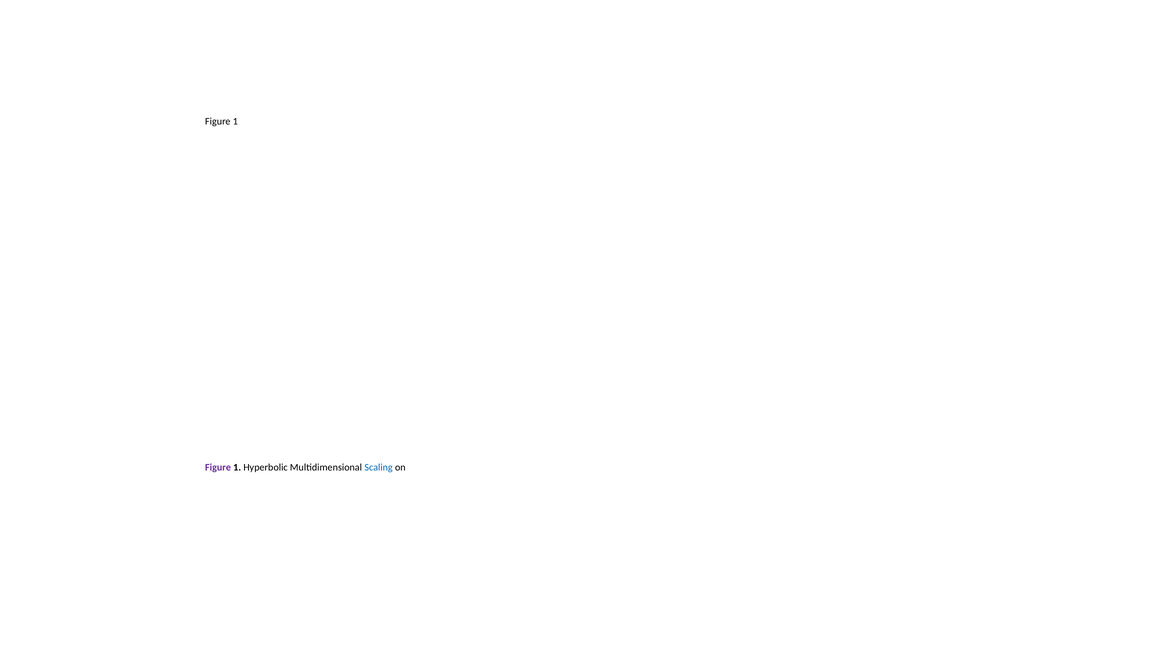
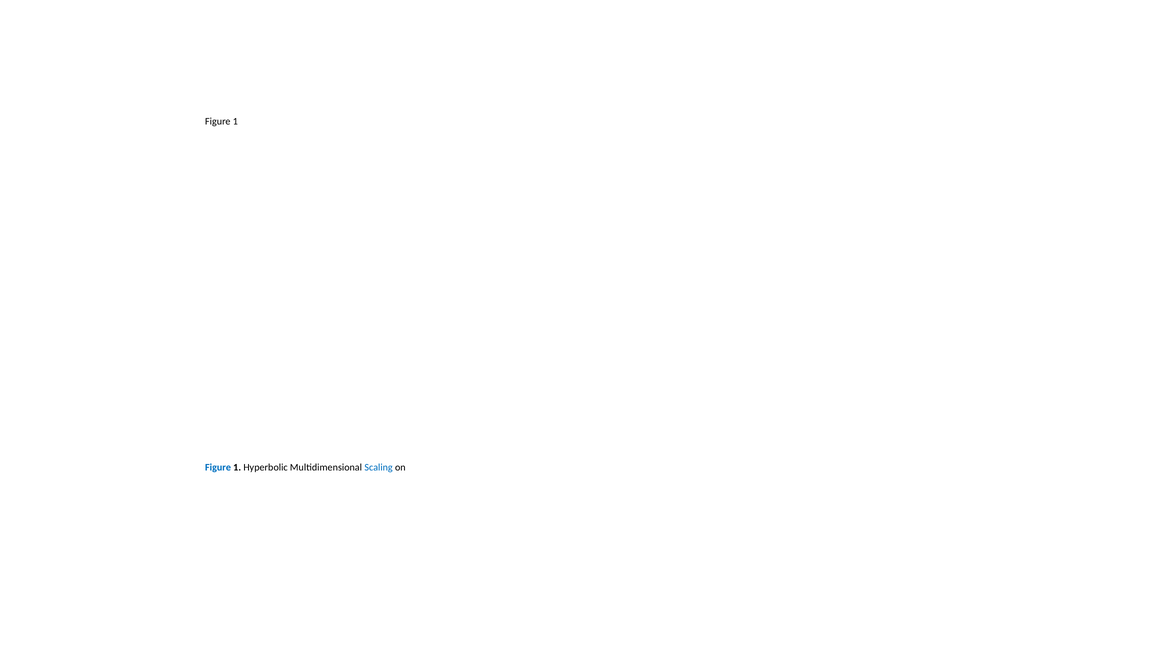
Figure at (218, 467) colour: purple -> blue
